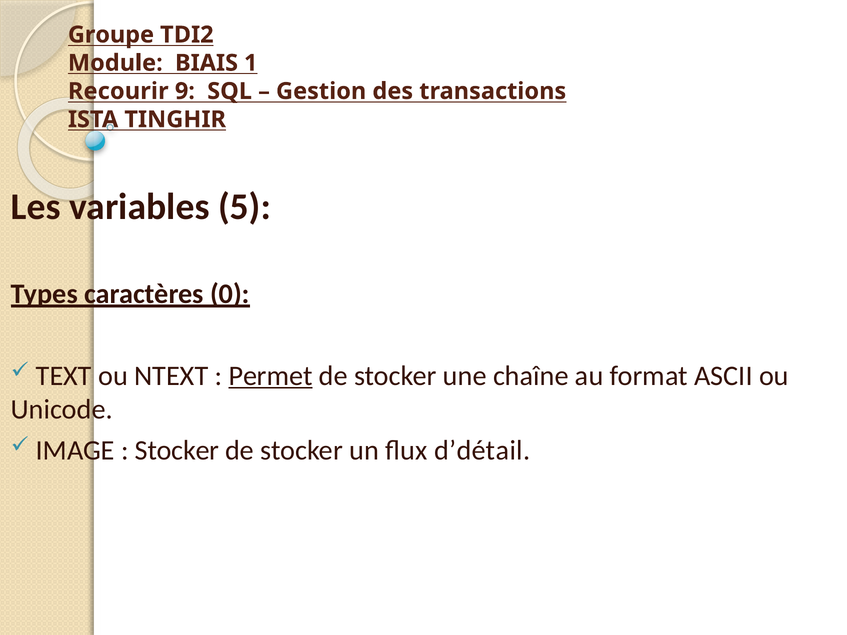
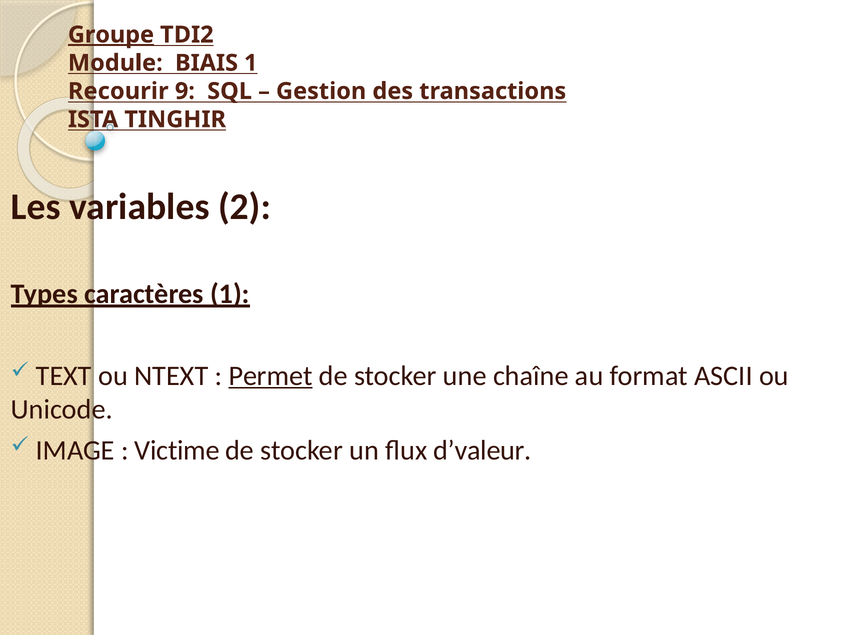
Groupe underline: none -> present
5: 5 -> 2
caractères 0: 0 -> 1
Stocker at (177, 451): Stocker -> Victime
d’détail: d’détail -> d’valeur
